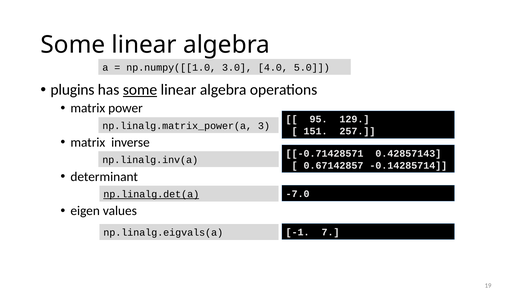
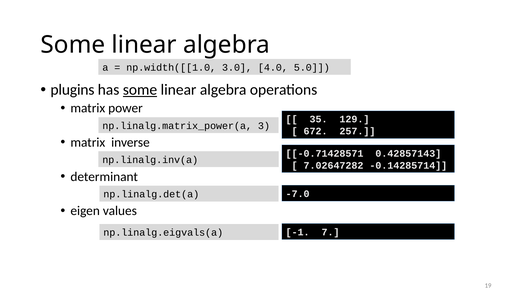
np.numpy([[1.0: np.numpy([[1.0 -> np.width([[1.0
95: 95 -> 35
151: 151 -> 672
0.67142857: 0.67142857 -> 7.02647282
np.linalg.det(a underline: present -> none
